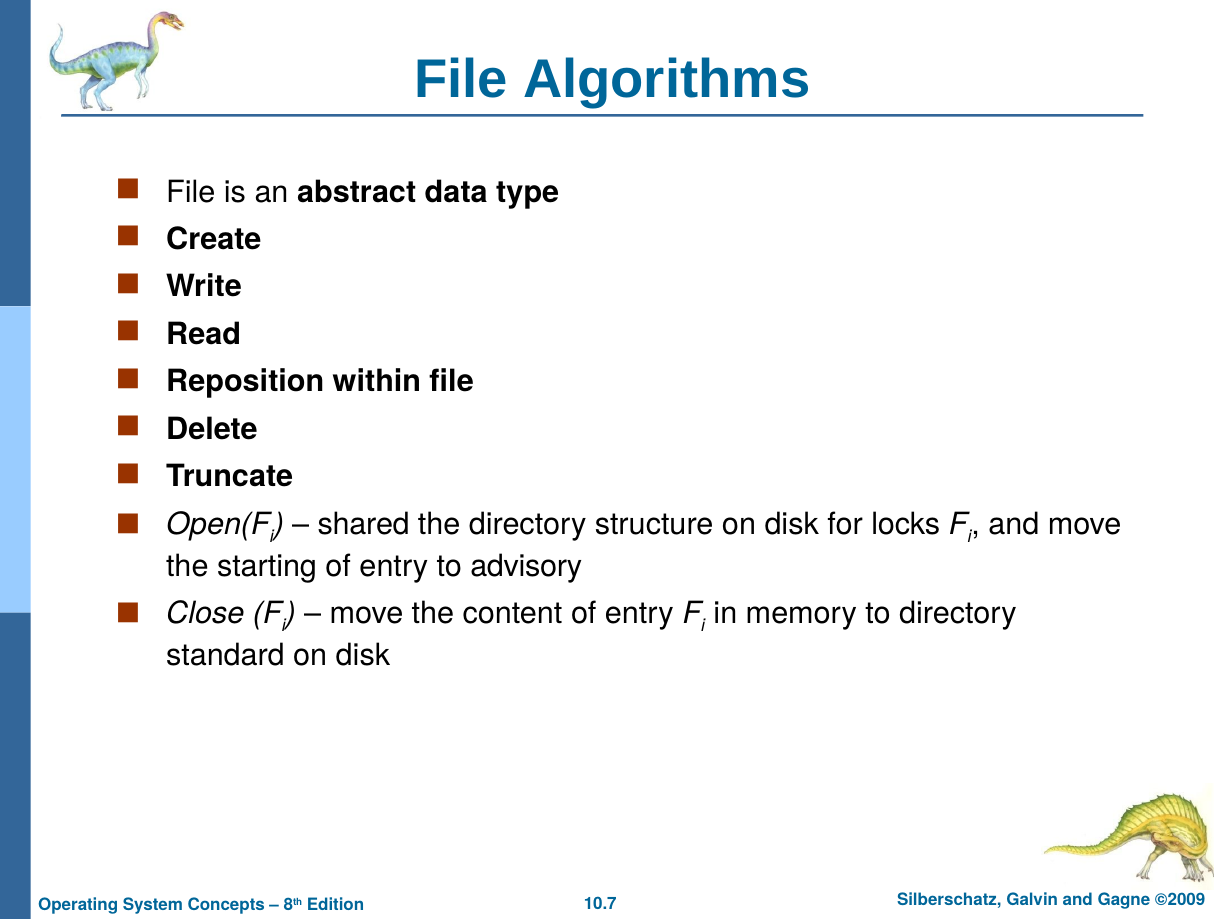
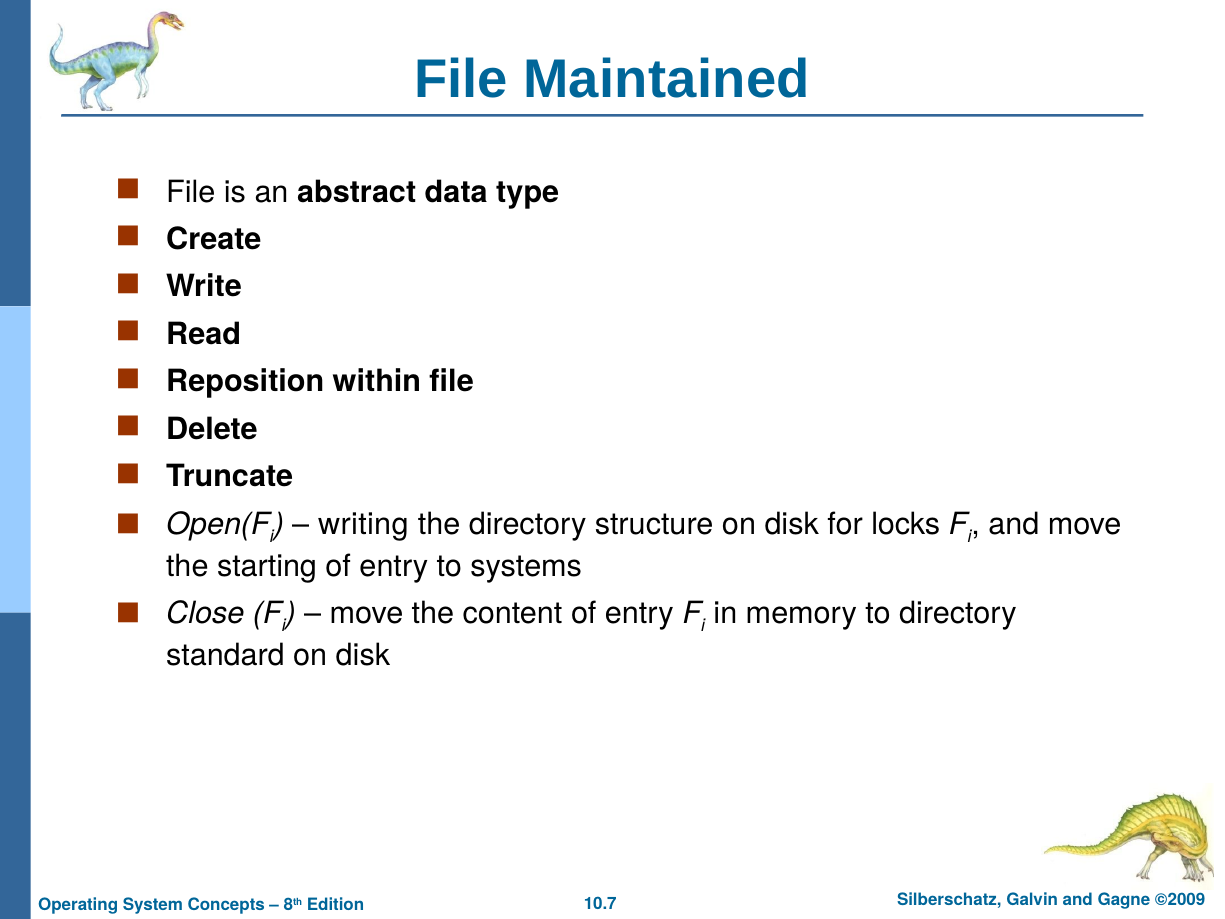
Algorithms: Algorithms -> Maintained
shared: shared -> writing
advisory: advisory -> systems
